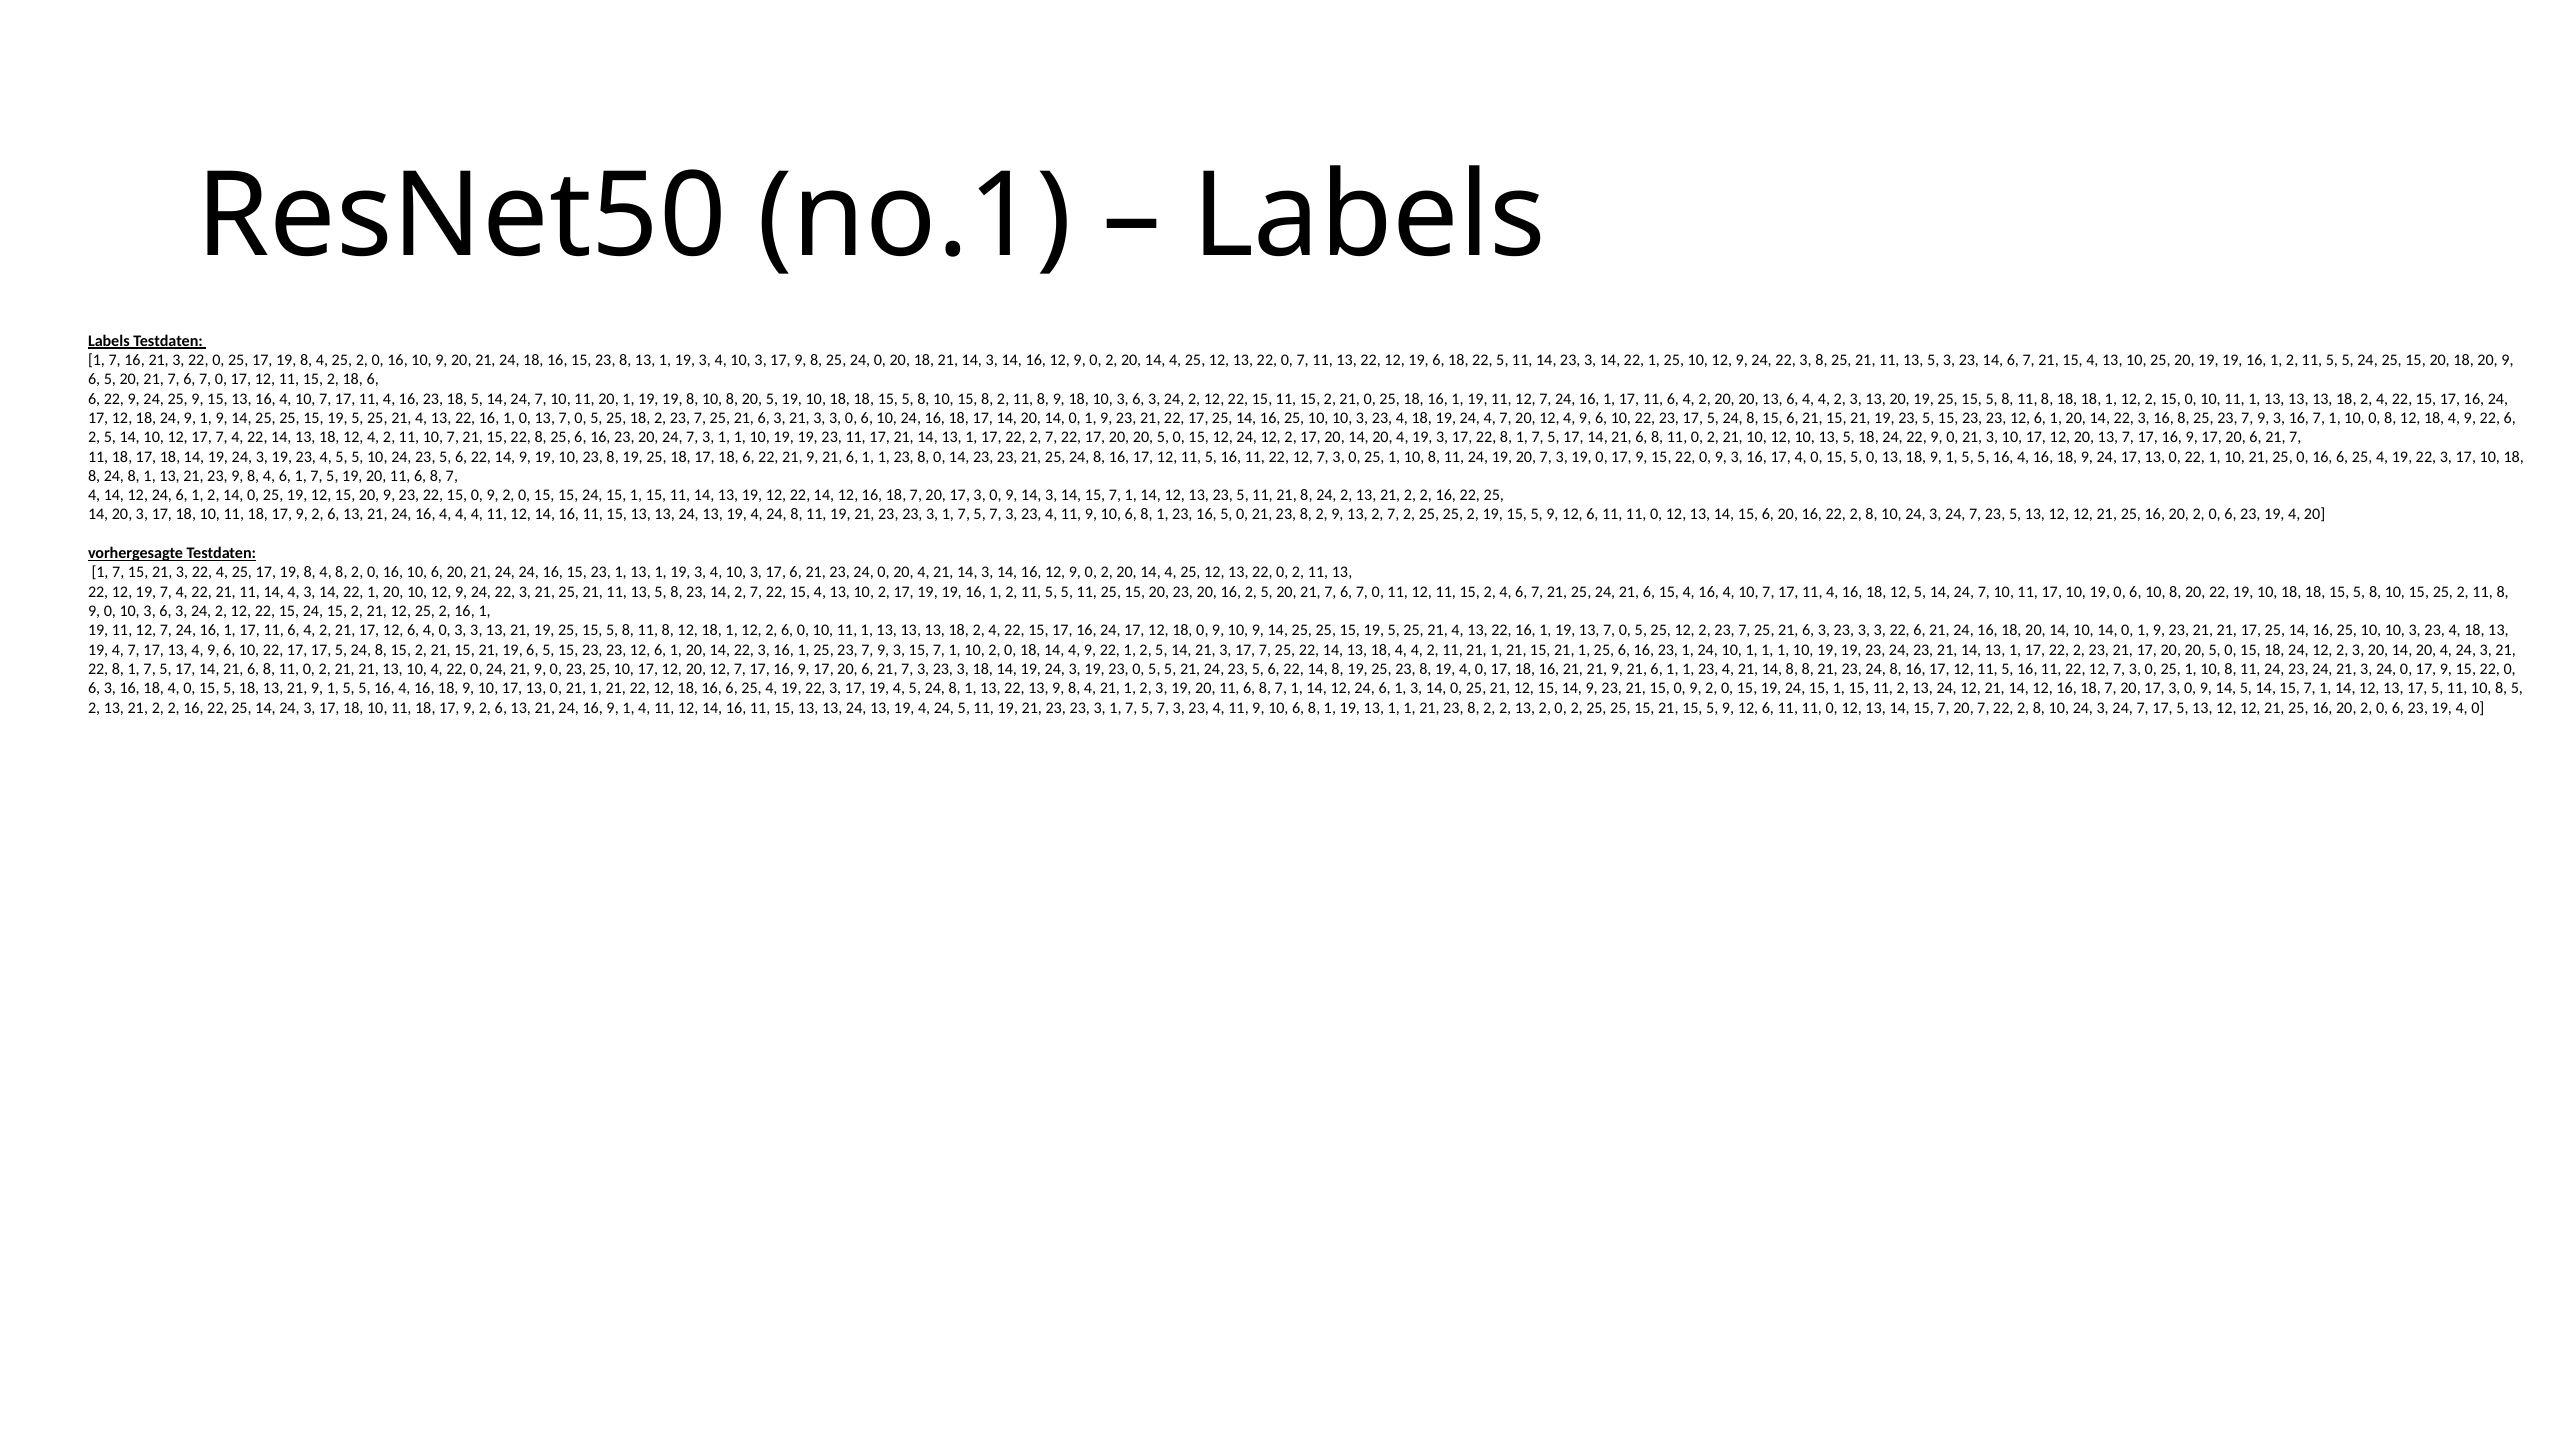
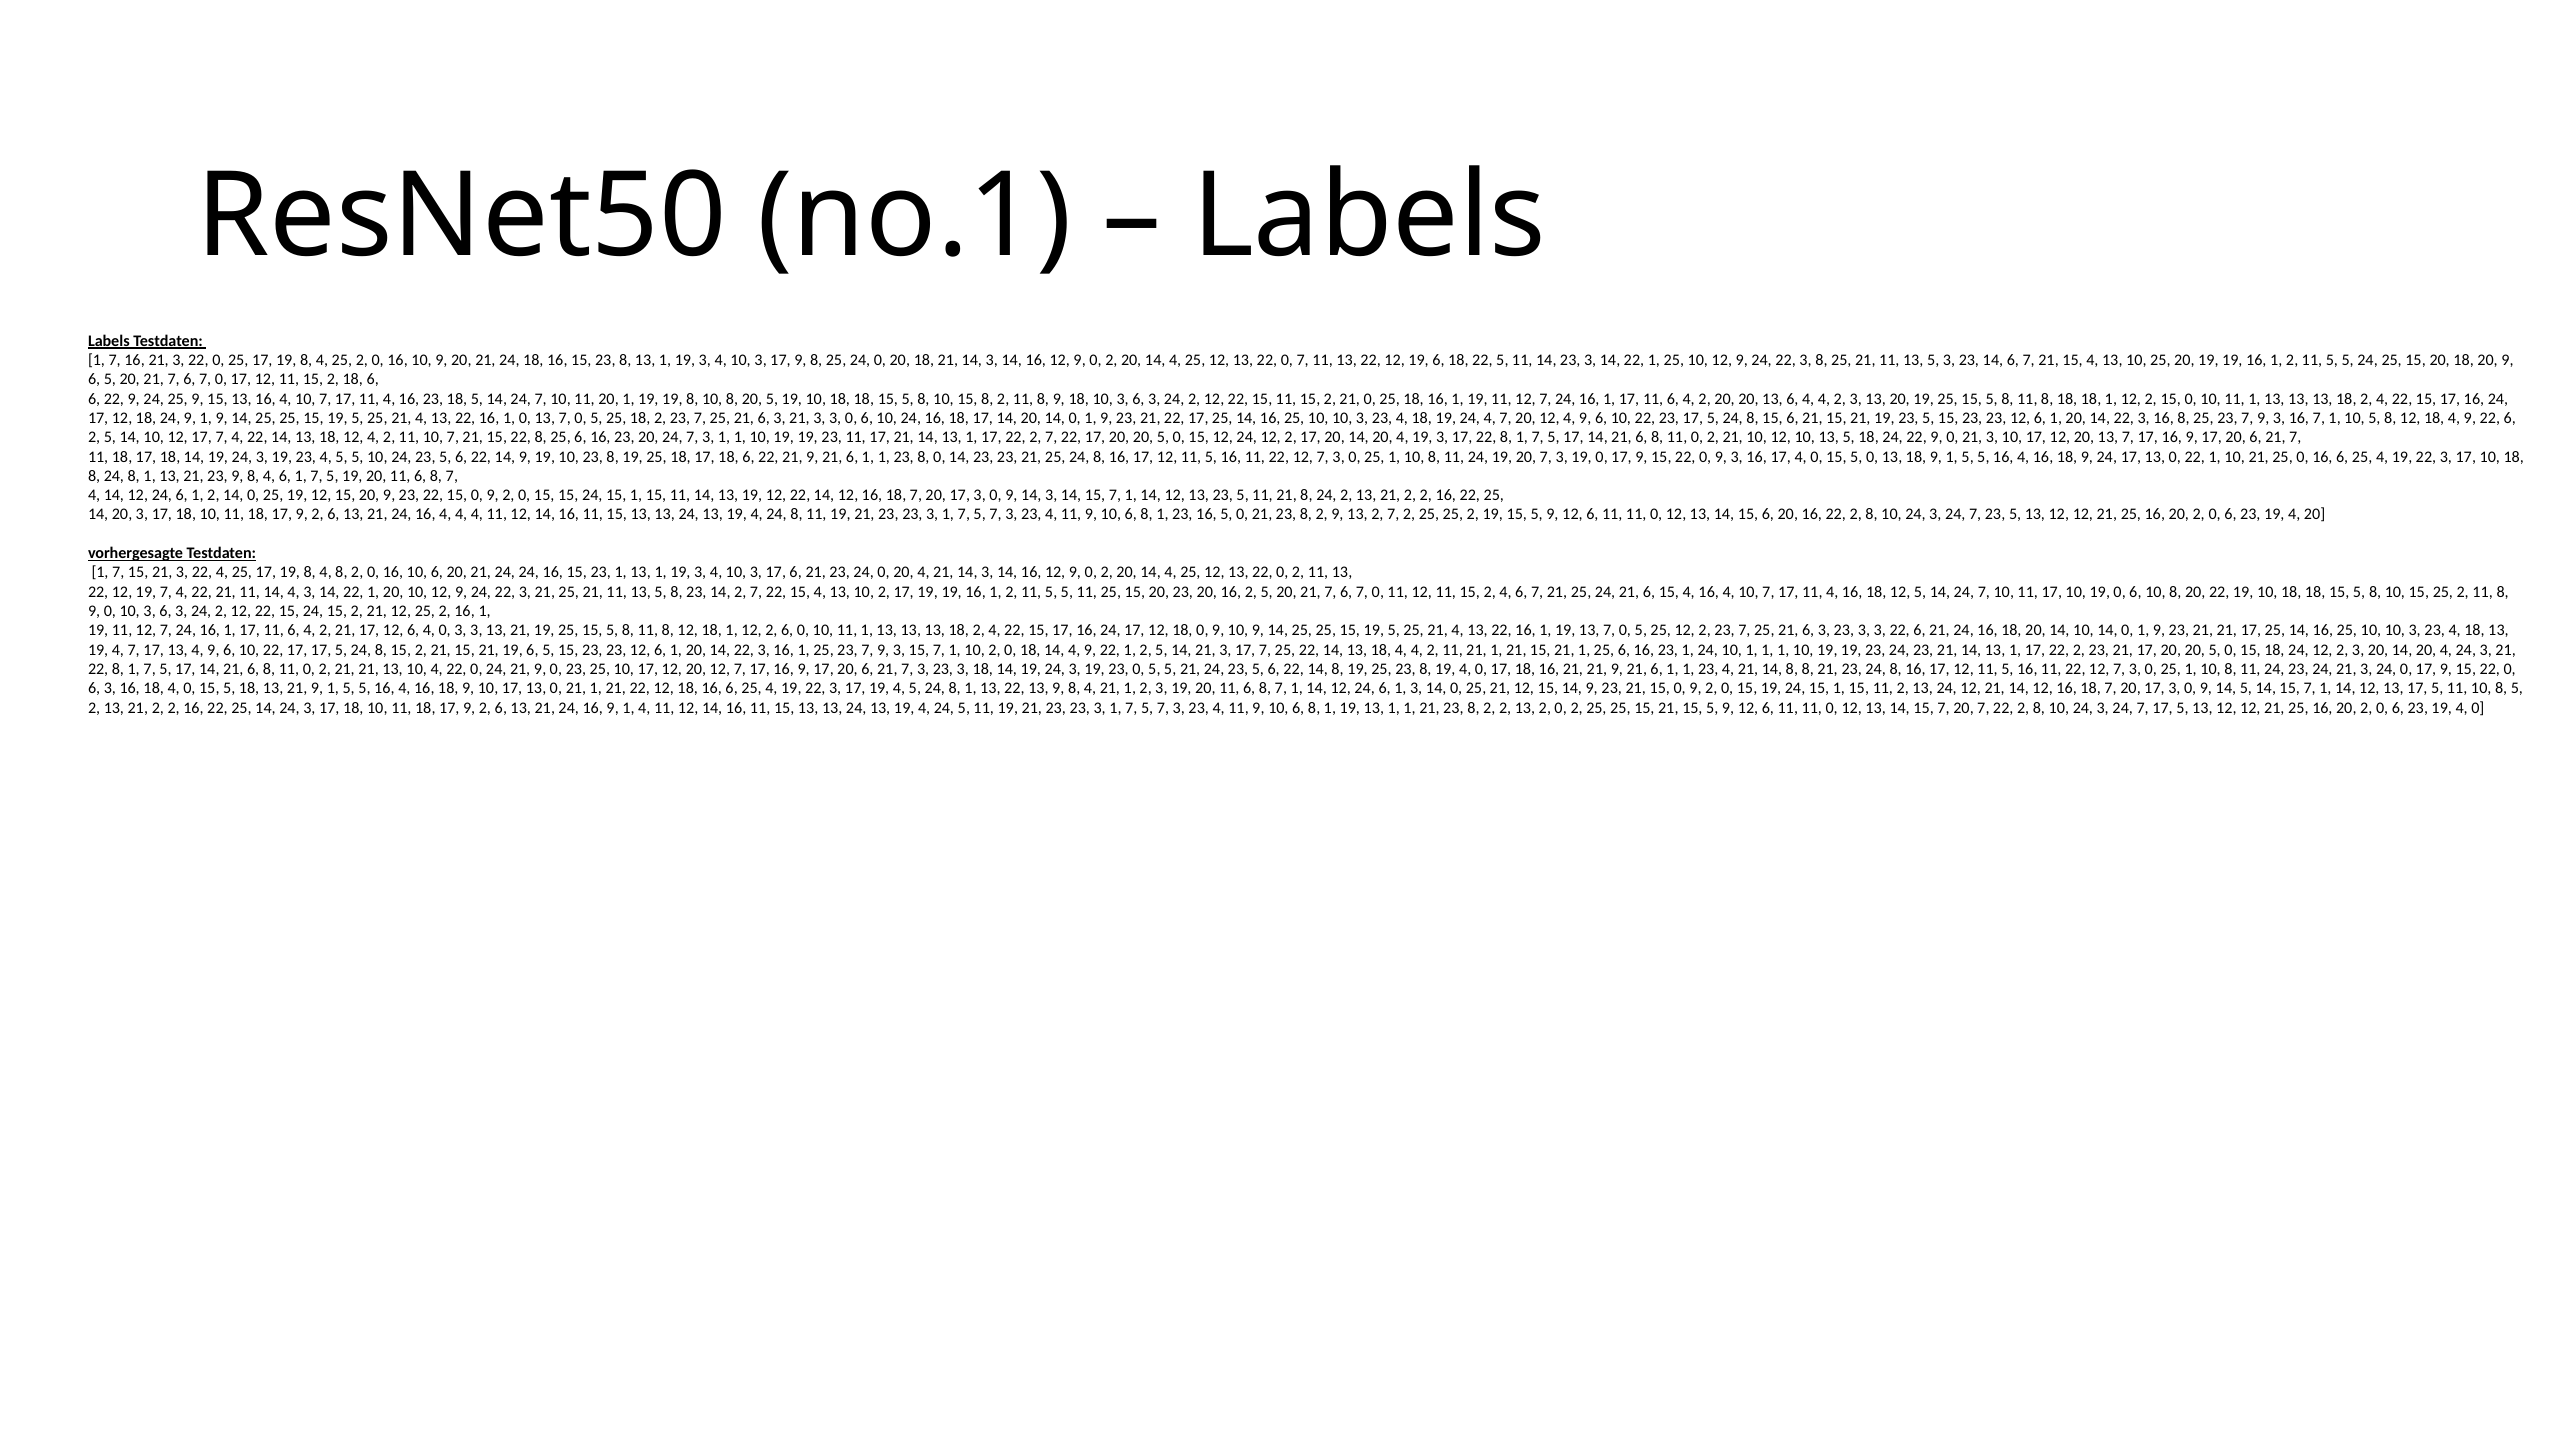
10 0: 0 -> 5
